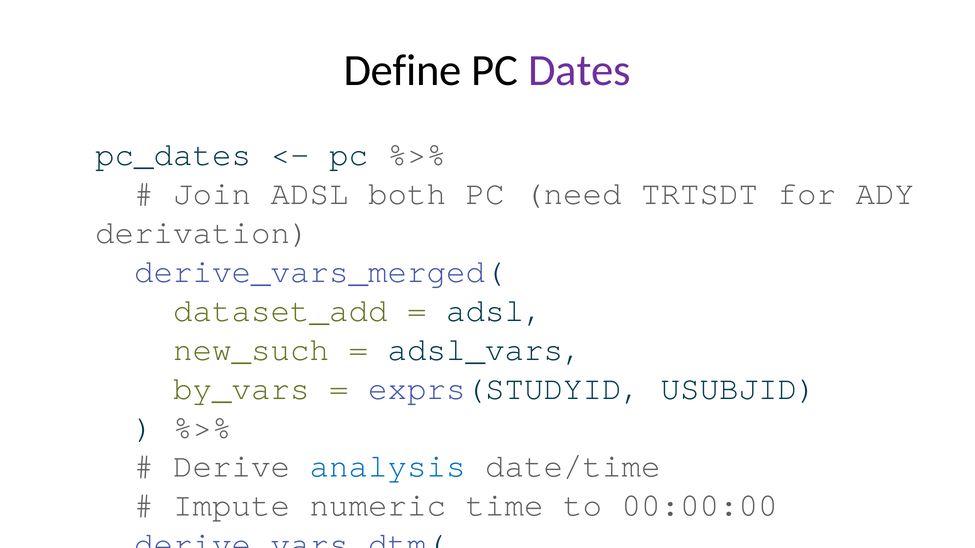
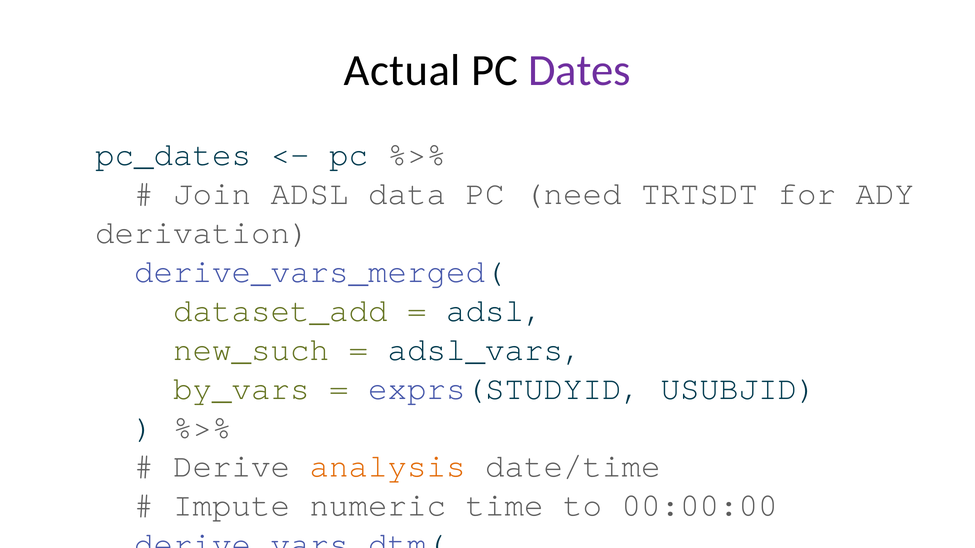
Define: Define -> Actual
both: both -> data
analysis colour: blue -> orange
